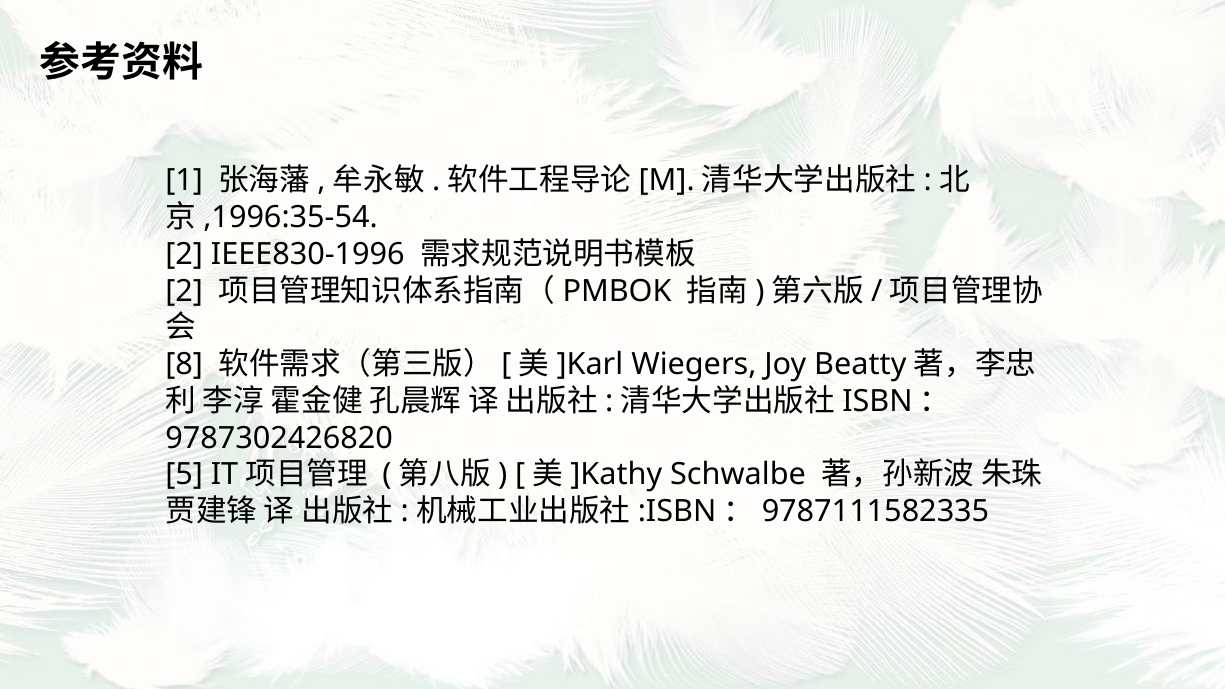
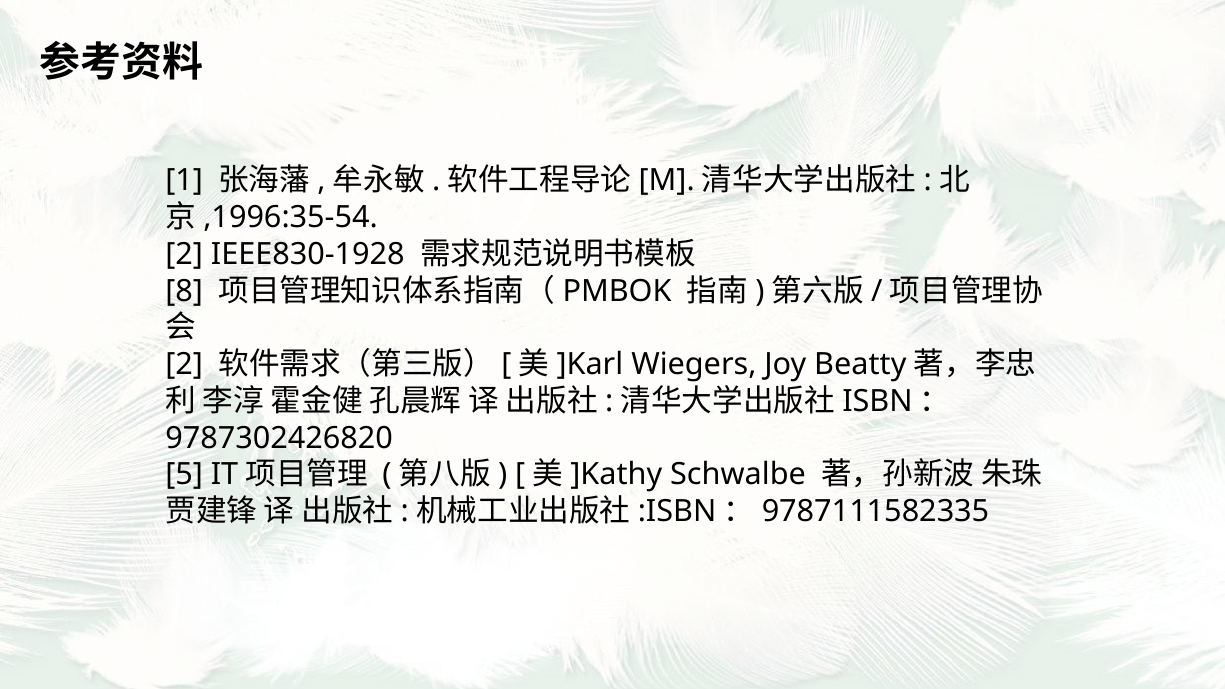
IEEE830-1996: IEEE830-1996 -> IEEE830-1928
2 at (184, 291): 2 -> 8
8 at (184, 365): 8 -> 2
